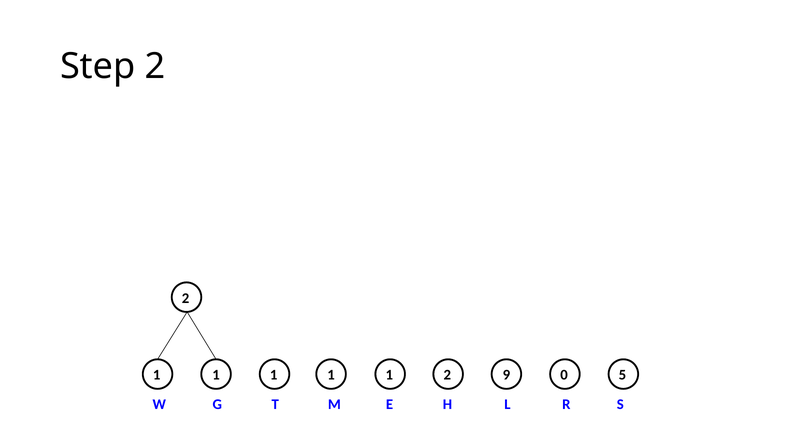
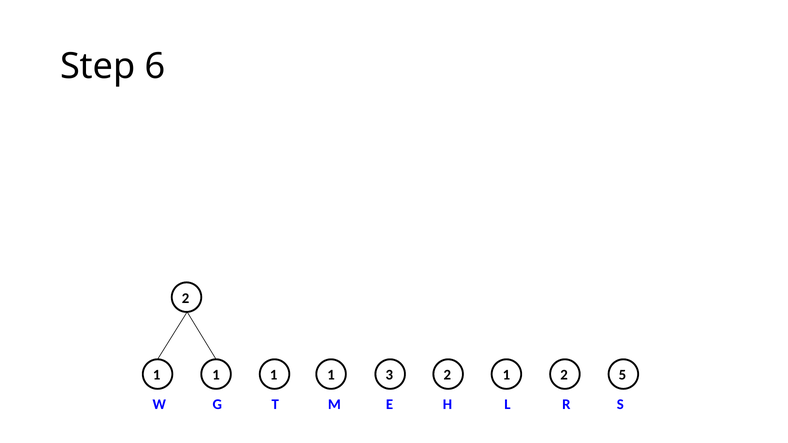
Step 2: 2 -> 6
1 at (389, 375): 1 -> 3
9 at (506, 375): 9 -> 1
2 0: 0 -> 2
